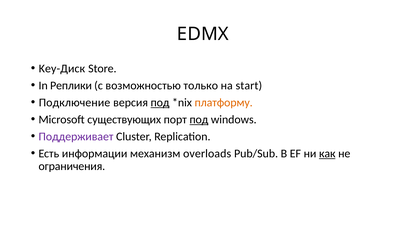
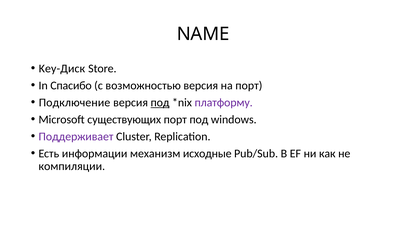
EDMX: EDMX -> NAME
Реплики: Реплики -> Спасибо
возможностью только: только -> версия
на start: start -> порт
платформу colour: orange -> purple
под at (199, 120) underline: present -> none
overloads: overloads -> исходные
как underline: present -> none
ограничения: ограничения -> компиляции
